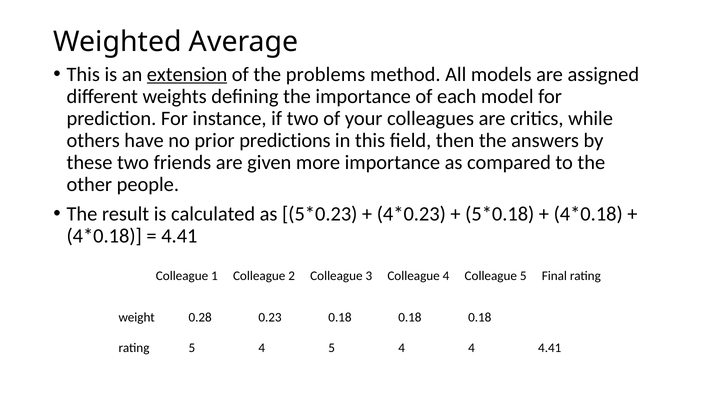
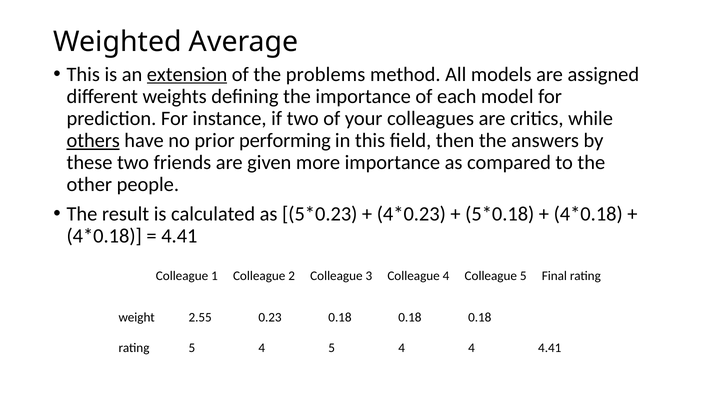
others underline: none -> present
predictions: predictions -> performing
0.28: 0.28 -> 2.55
